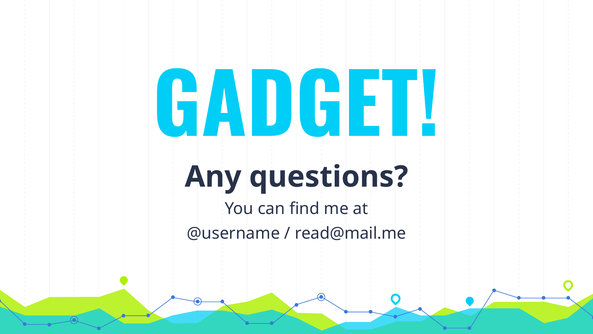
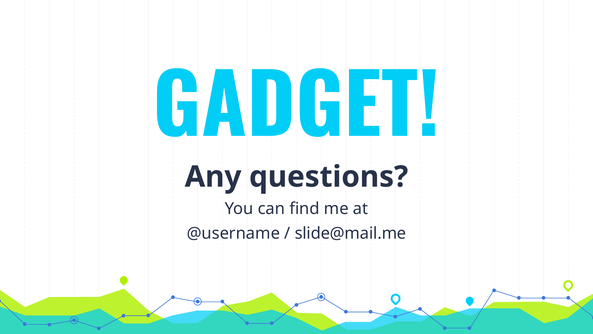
read@mail.me: read@mail.me -> slide@mail.me
